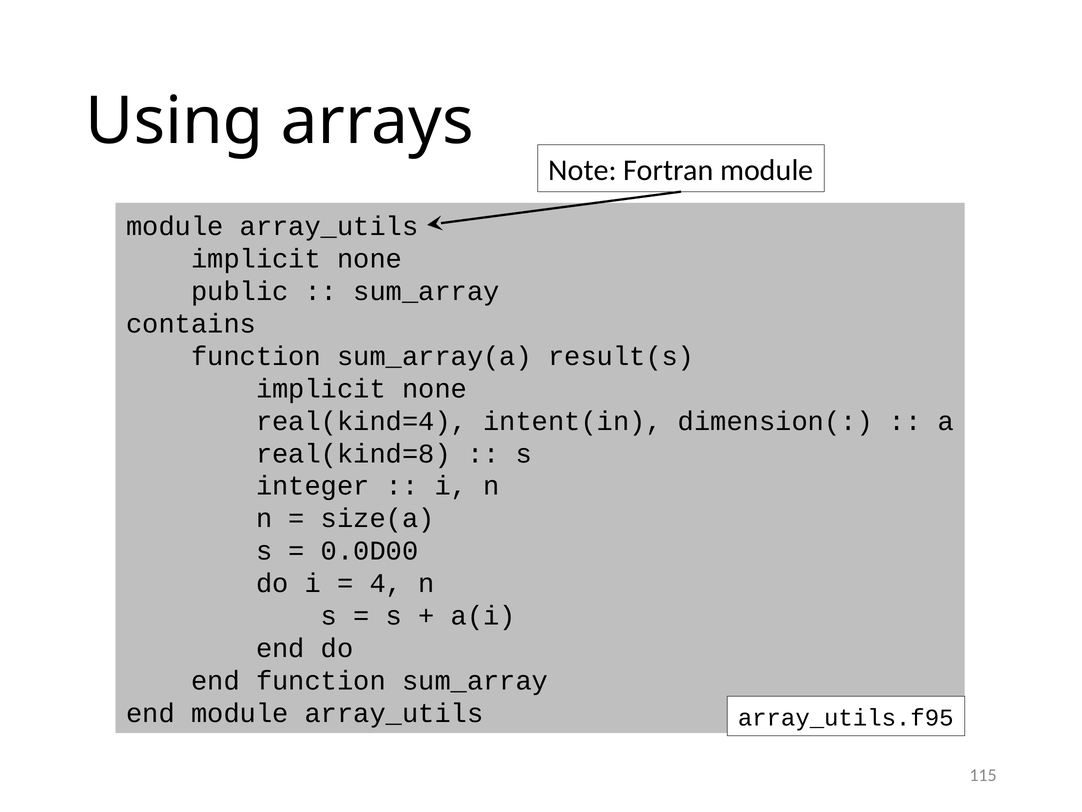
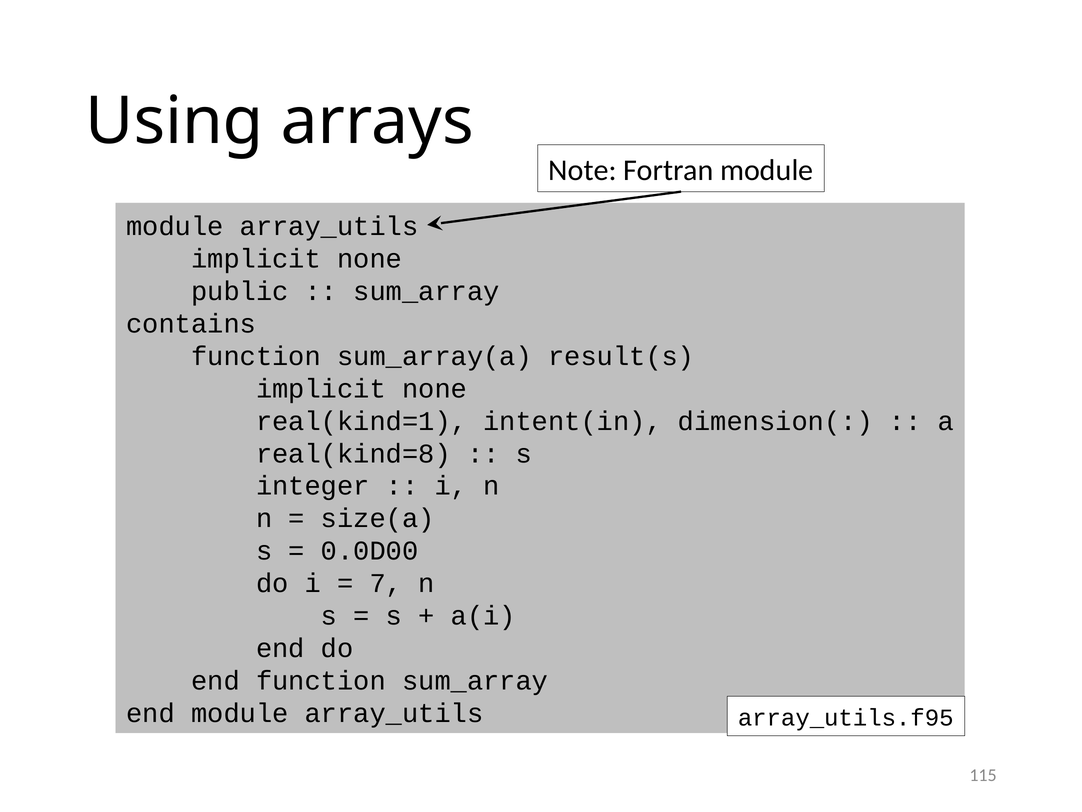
real(kind=4: real(kind=4 -> real(kind=1
4: 4 -> 7
